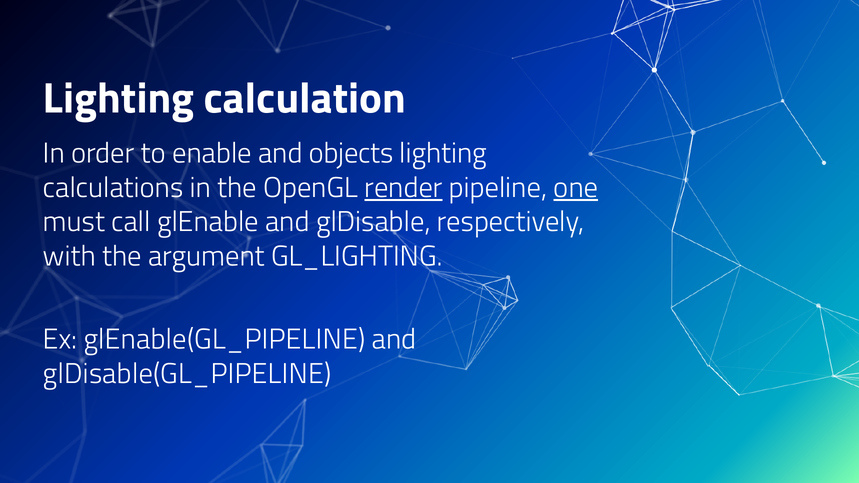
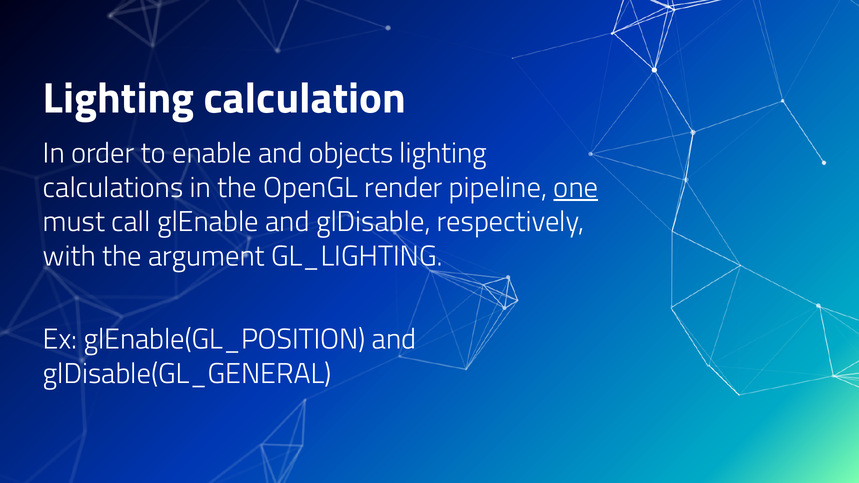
render underline: present -> none
glEnable(GL_PIPELINE: glEnable(GL_PIPELINE -> glEnable(GL_POSITION
glDisable(GL_PIPELINE: glDisable(GL_PIPELINE -> glDisable(GL_GENERAL
